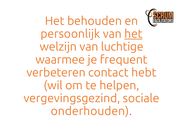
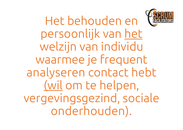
luchtige: luchtige -> individu
verbeteren: verbeteren -> analyseren
wil underline: none -> present
